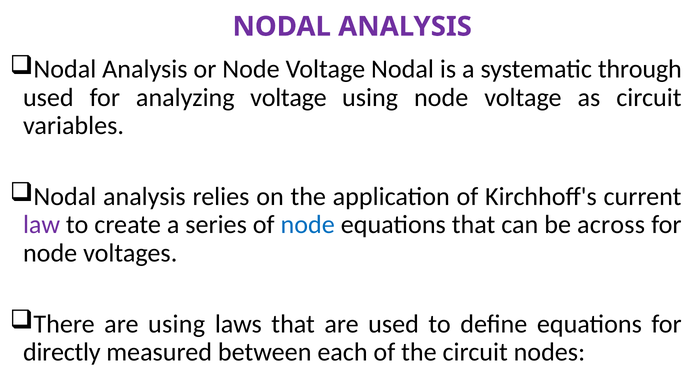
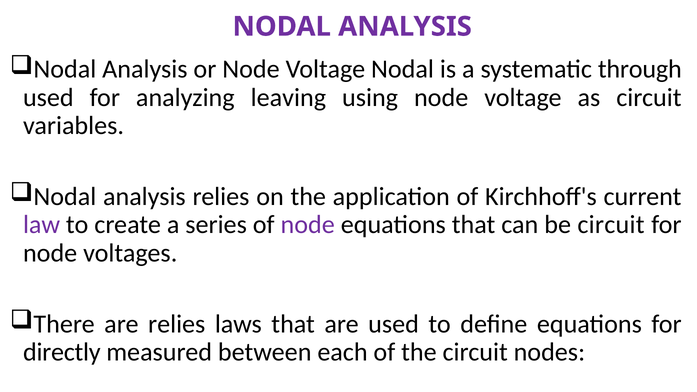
analyzing voltage: voltage -> leaving
node at (308, 225) colour: blue -> purple
be across: across -> circuit
are using: using -> relies
